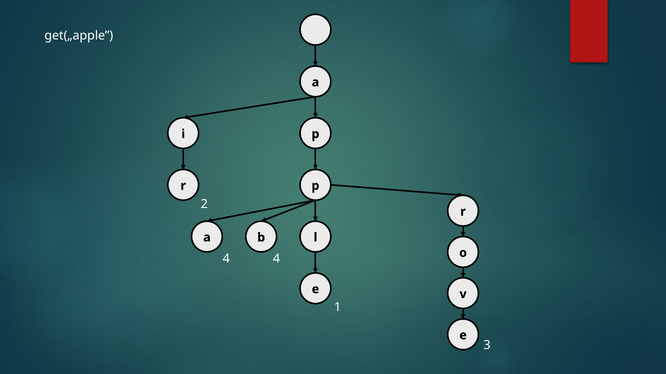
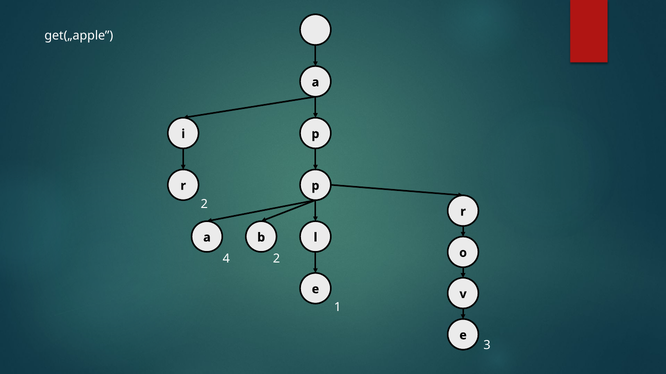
4 4: 4 -> 2
